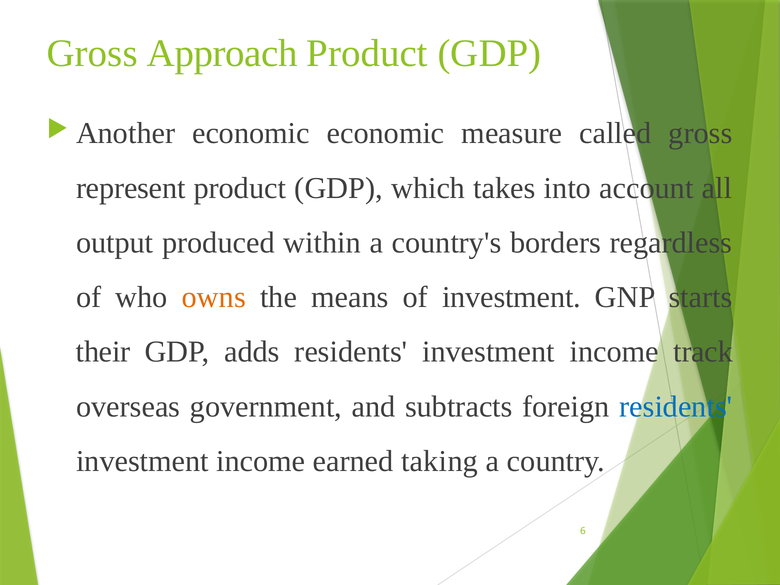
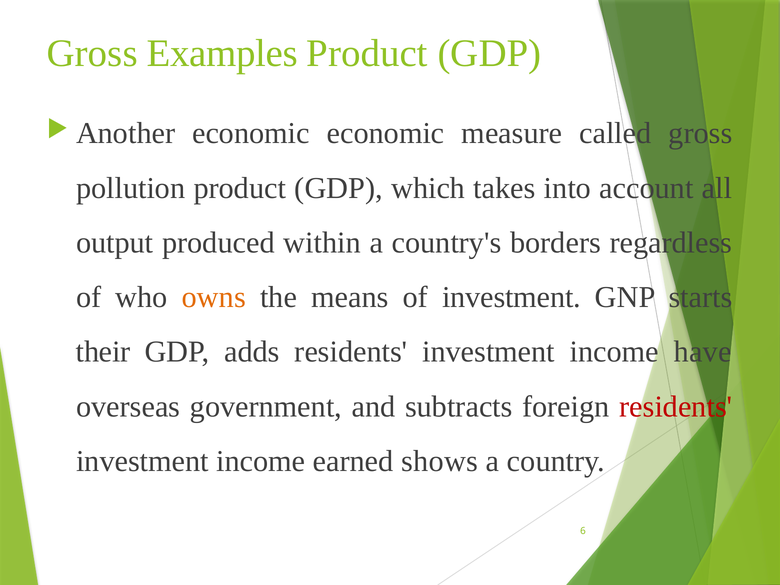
Approach: Approach -> Examples
represent: represent -> pollution
track: track -> have
residents at (676, 407) colour: blue -> red
taking: taking -> shows
